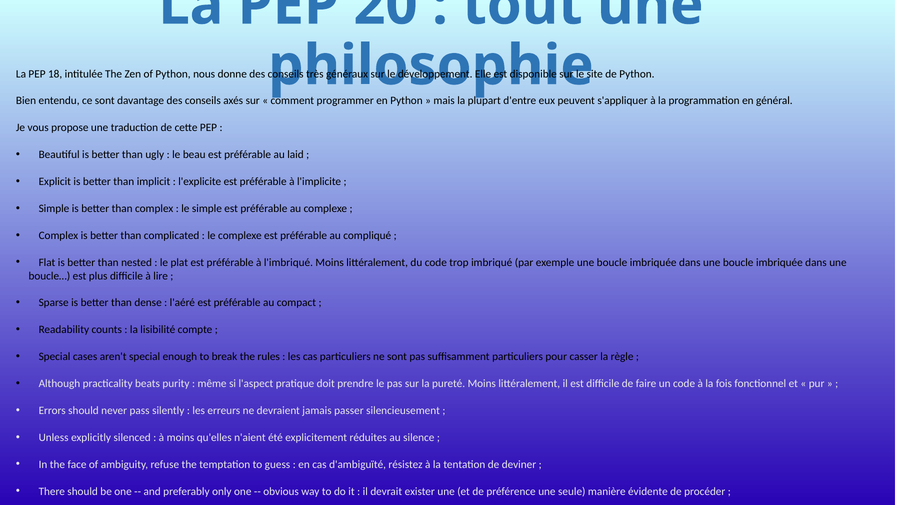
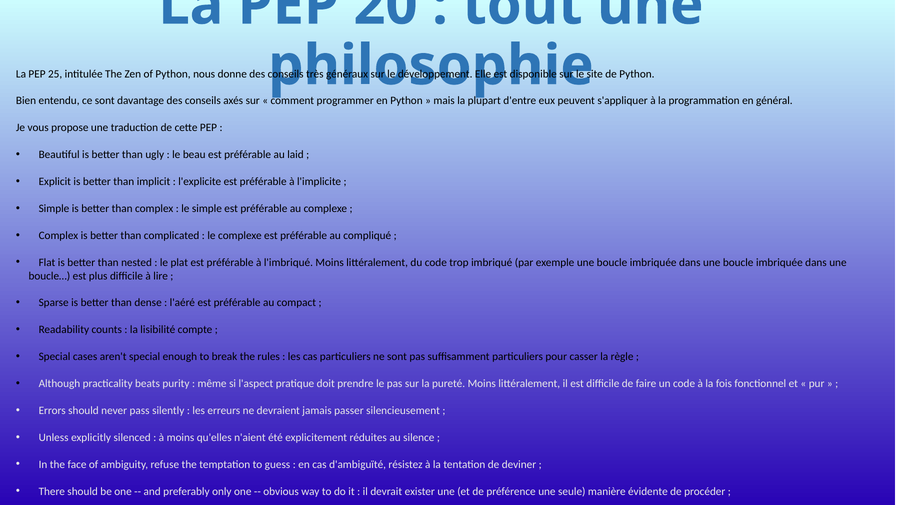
18: 18 -> 25
